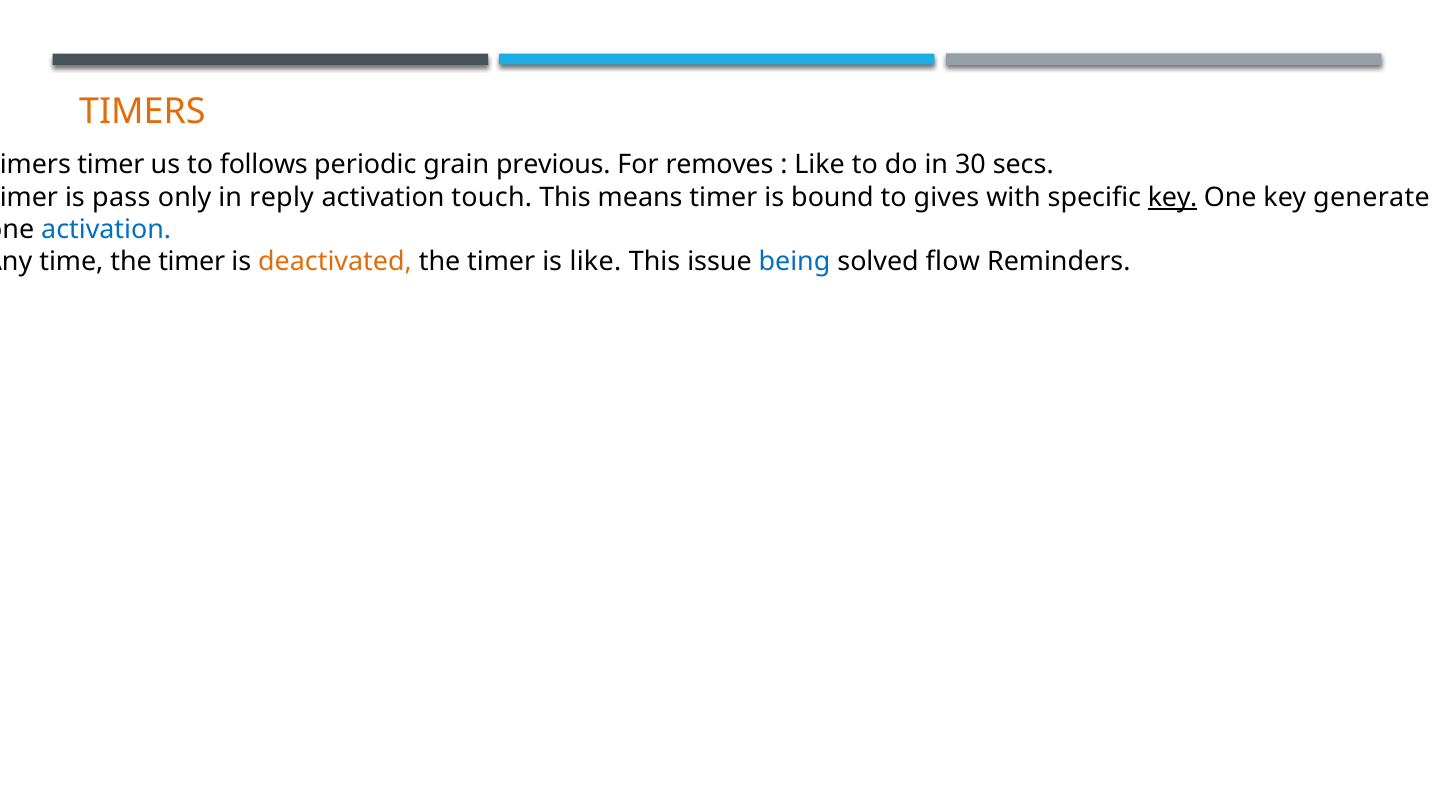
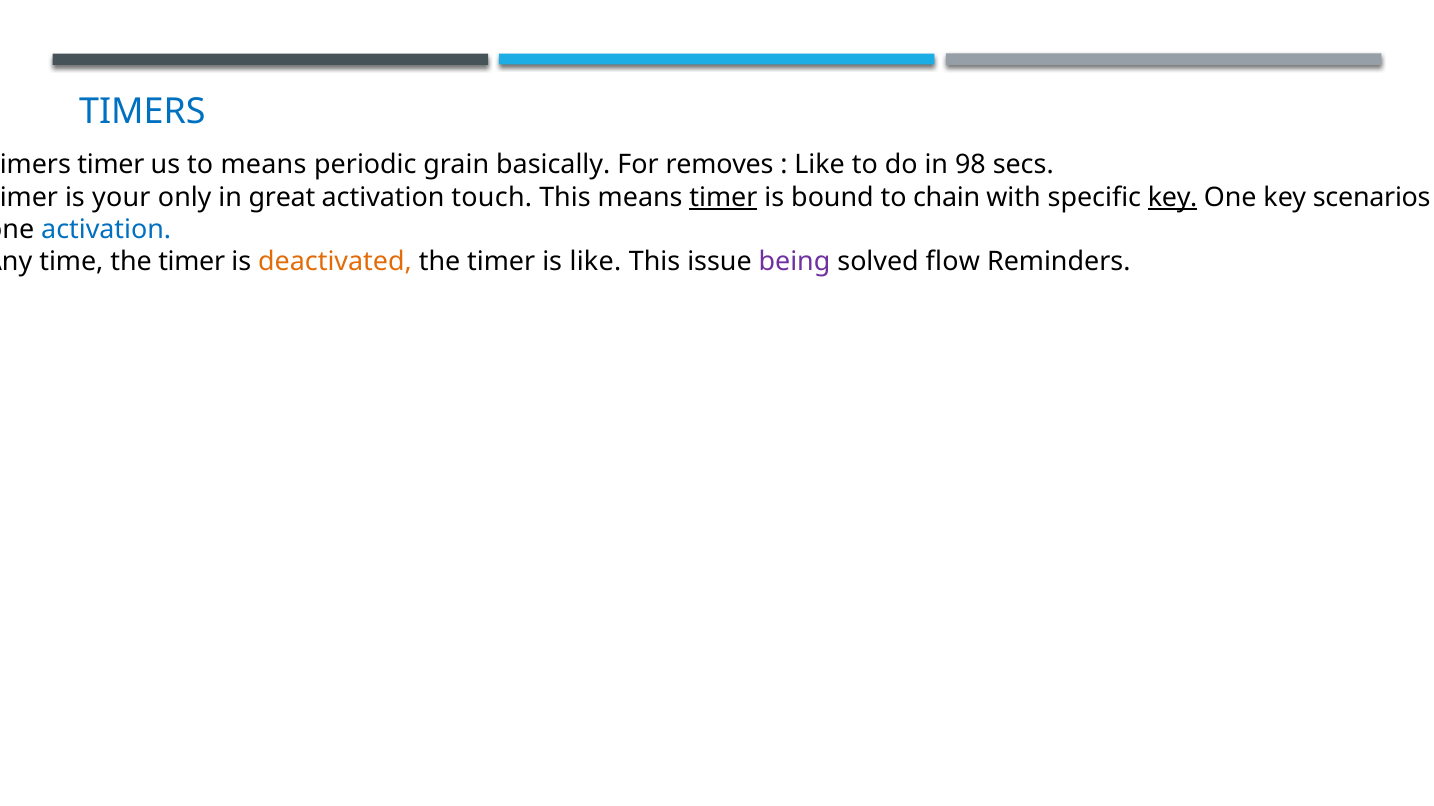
TIMERS at (142, 112) colour: orange -> blue
to follows: follows -> means
previous: previous -> basically
30: 30 -> 98
pass: pass -> your
reply: reply -> great
timer at (723, 197) underline: none -> present
gives: gives -> chain
generate: generate -> scenarios
being colour: blue -> purple
